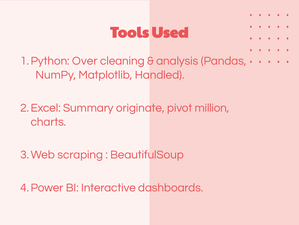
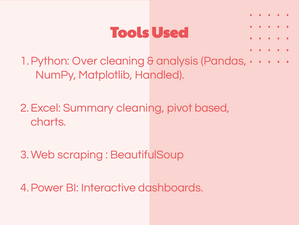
Summary originate: originate -> cleaning
million: million -> based
